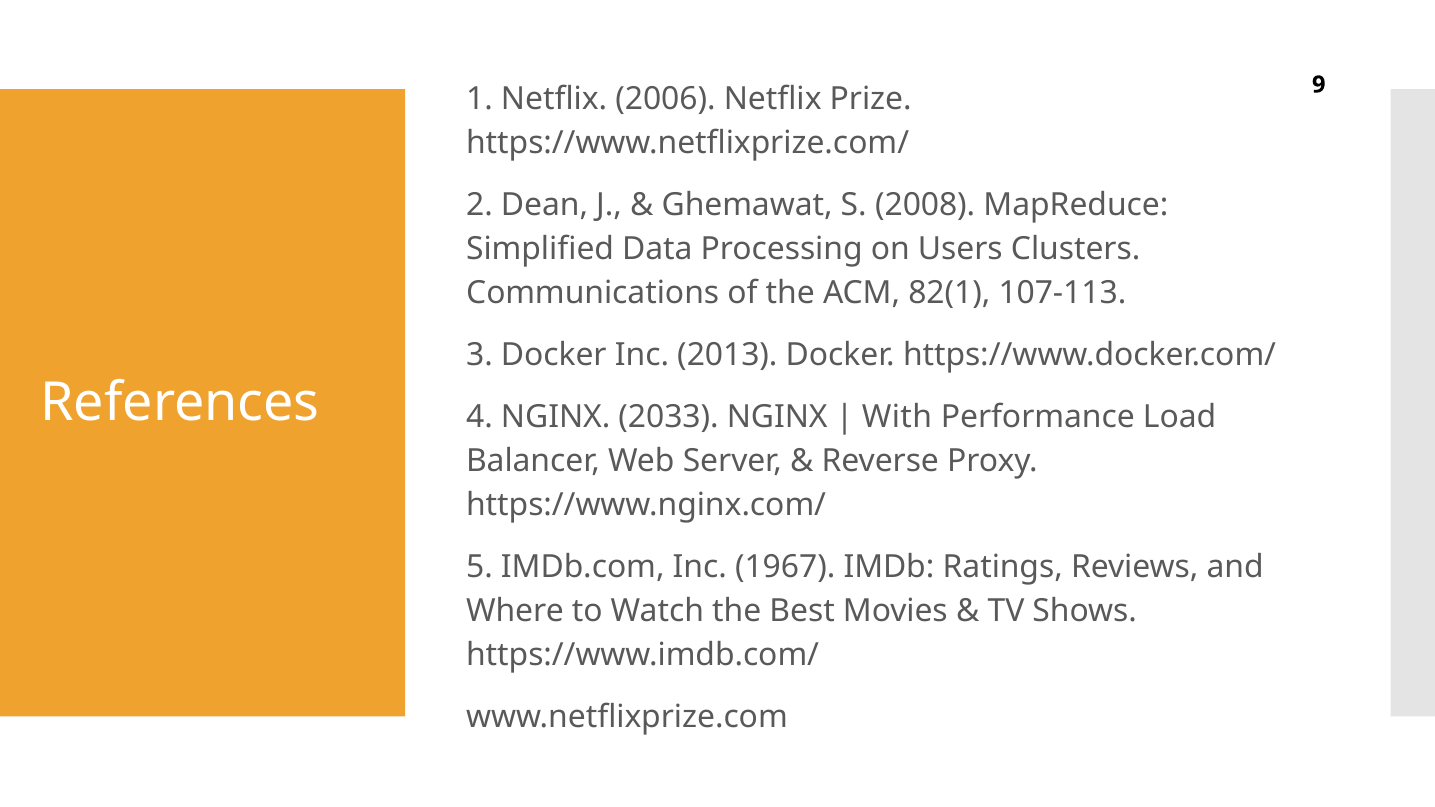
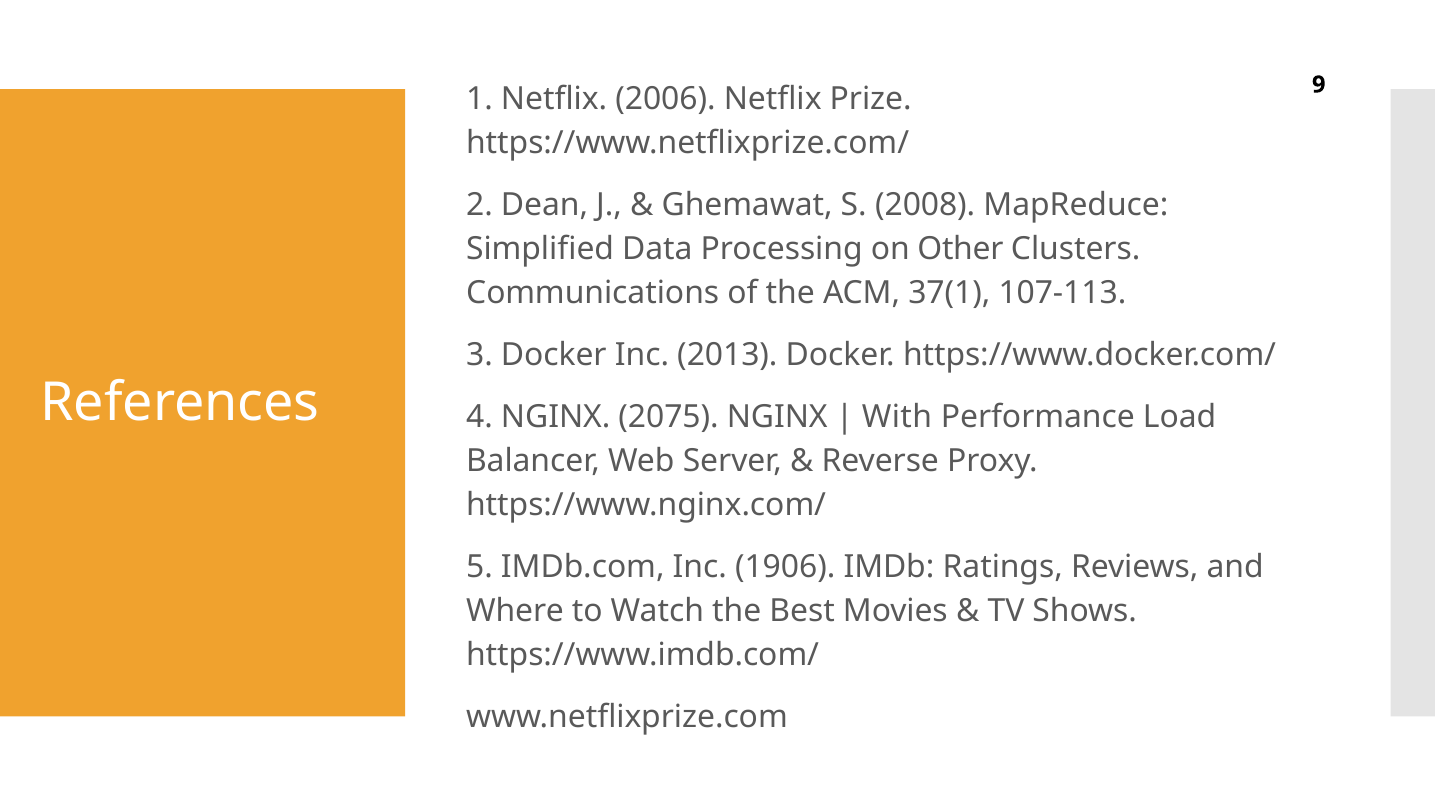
Users: Users -> Other
82(1: 82(1 -> 37(1
2033: 2033 -> 2075
1967: 1967 -> 1906
